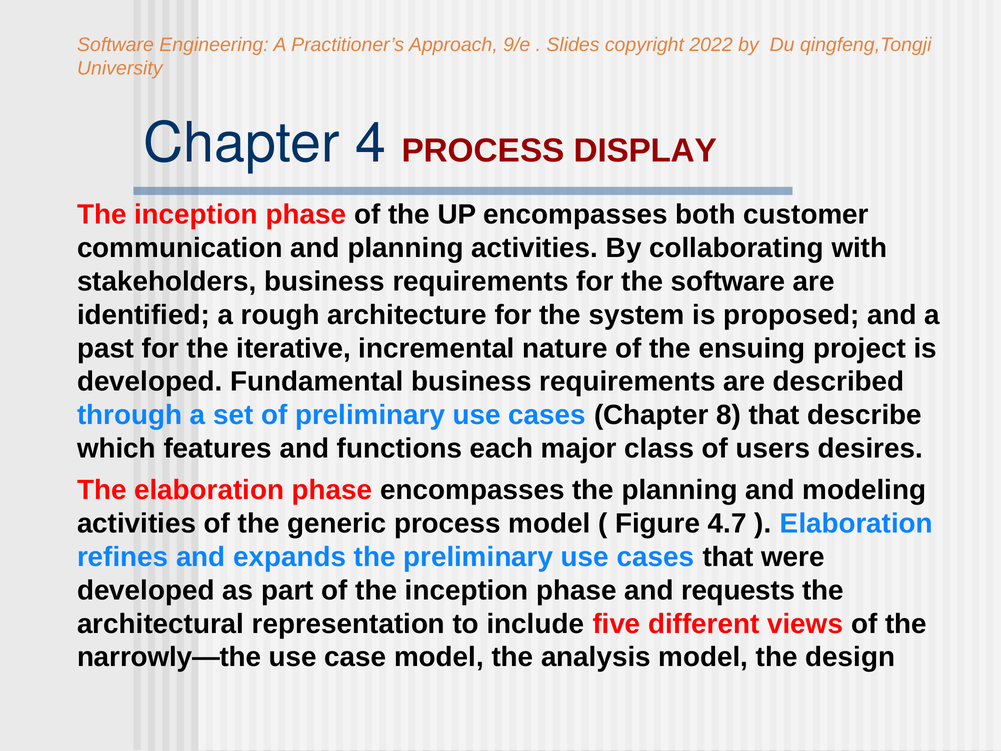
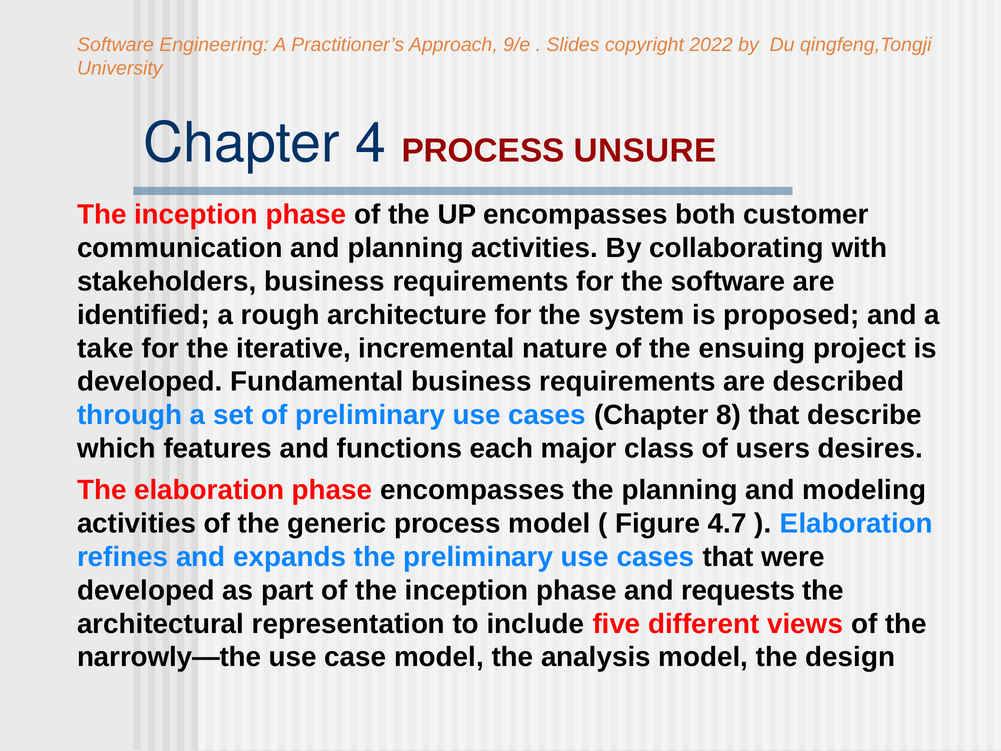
DISPLAY: DISPLAY -> UNSURE
past: past -> take
